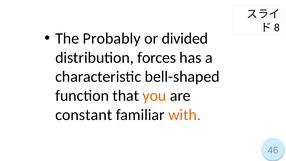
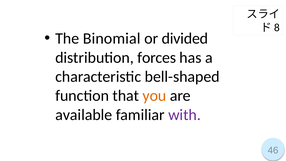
Probably: Probably -> Binomial
constant: constant -> available
with colour: orange -> purple
